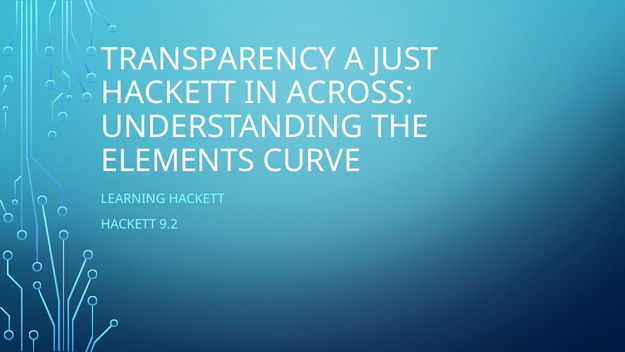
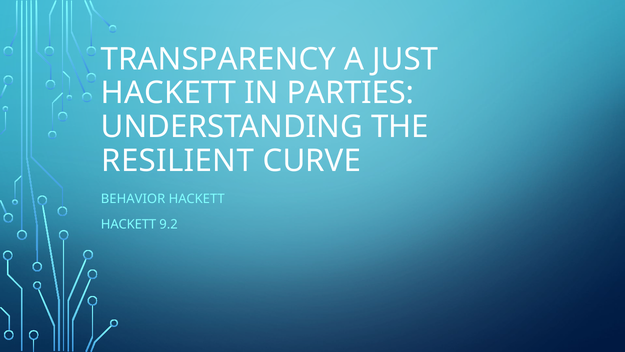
ACROSS: ACROSS -> PARTIES
ELEMENTS: ELEMENTS -> RESILIENT
LEARNING: LEARNING -> BEHAVIOR
